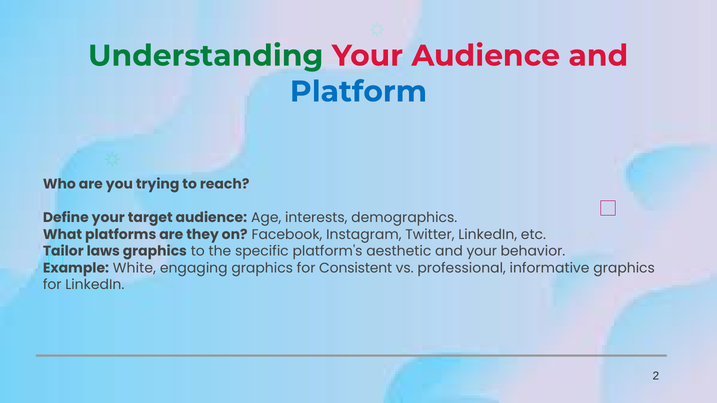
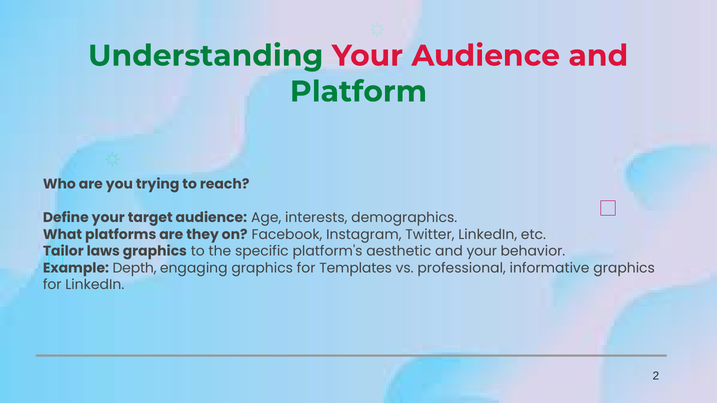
Platform colour: blue -> green
White: White -> Depth
Consistent: Consistent -> Templates
